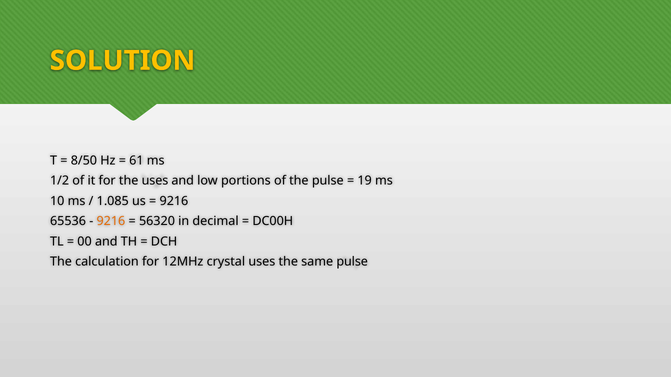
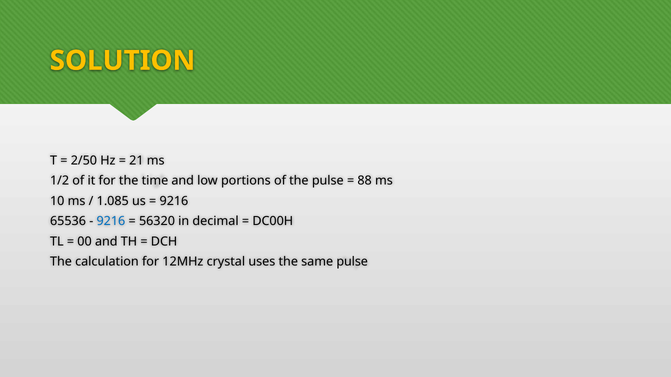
8/50: 8/50 -> 2/50
61: 61 -> 21
the uses: uses -> time
19: 19 -> 88
9216 at (111, 222) colour: orange -> blue
